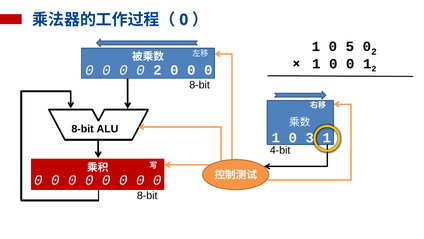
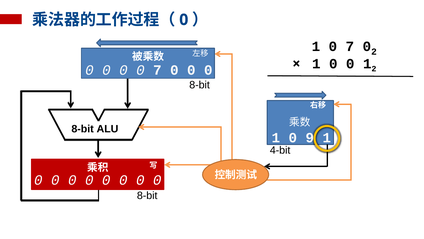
1 0 5: 5 -> 7
0 0 2: 2 -> 7
3: 3 -> 9
